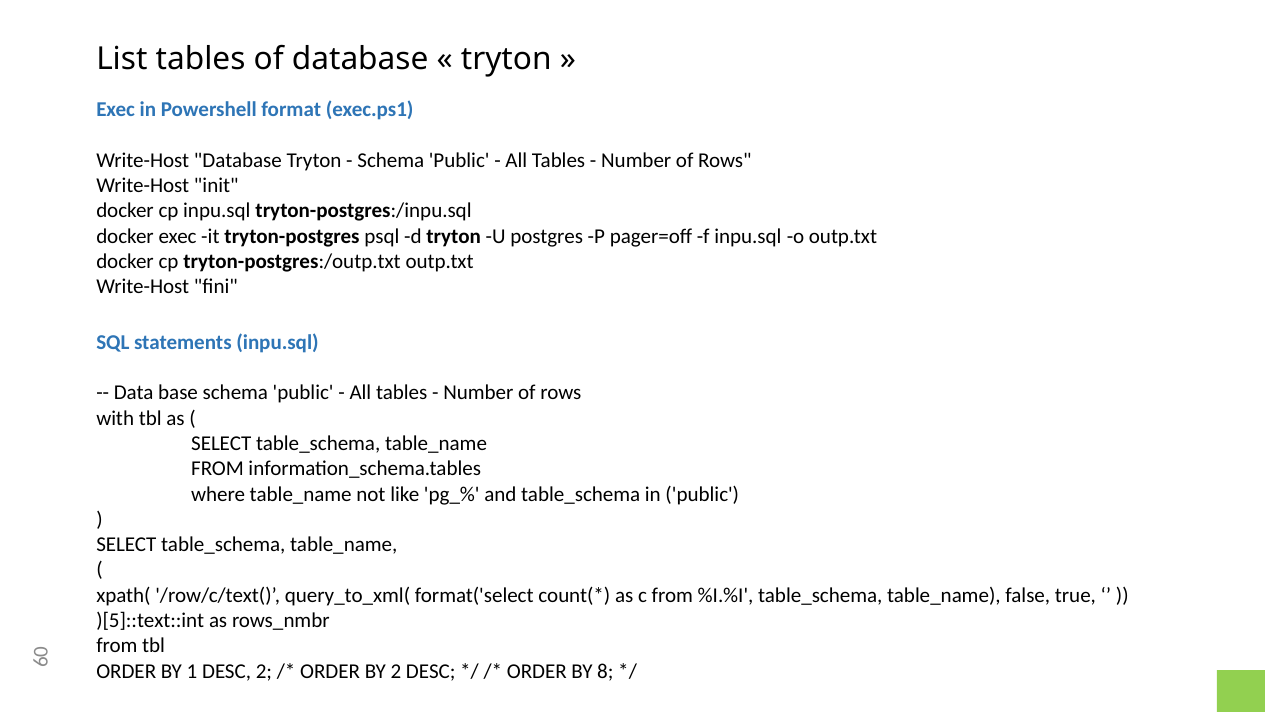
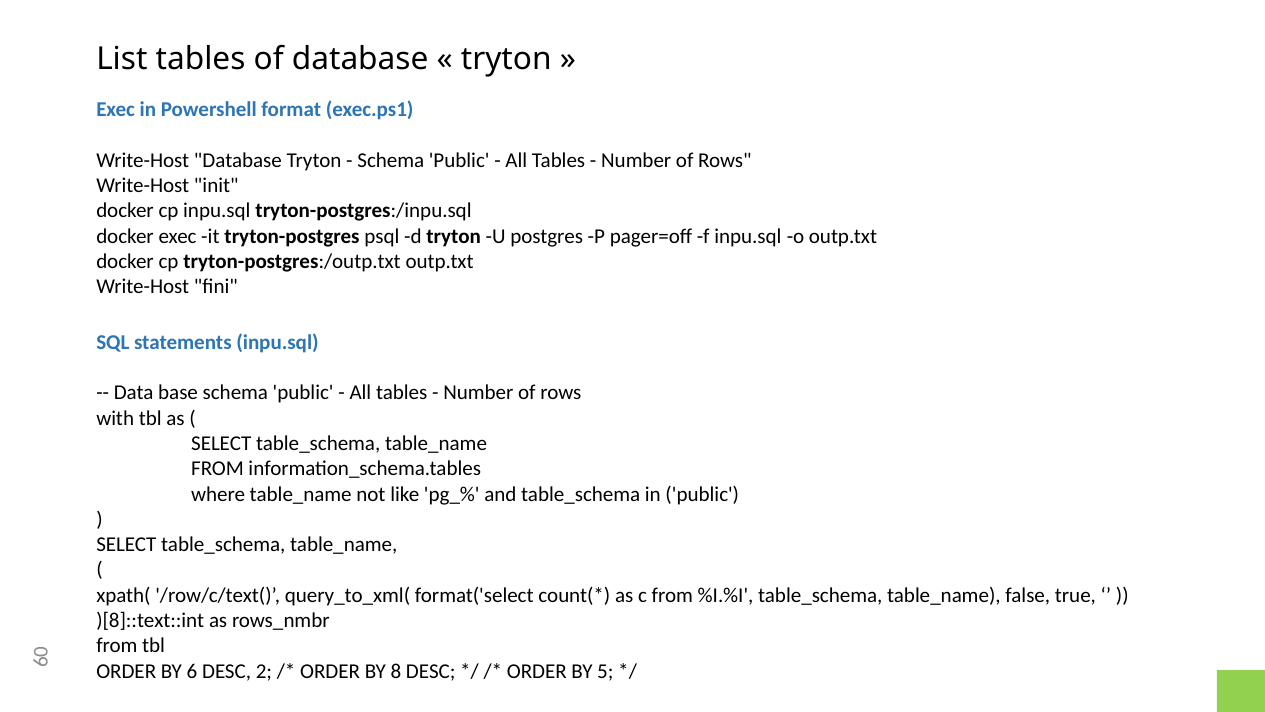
)[5]::text::int: )[5]::text::int -> )[8]::text::int
BY 1: 1 -> 6
BY 2: 2 -> 8
8: 8 -> 5
